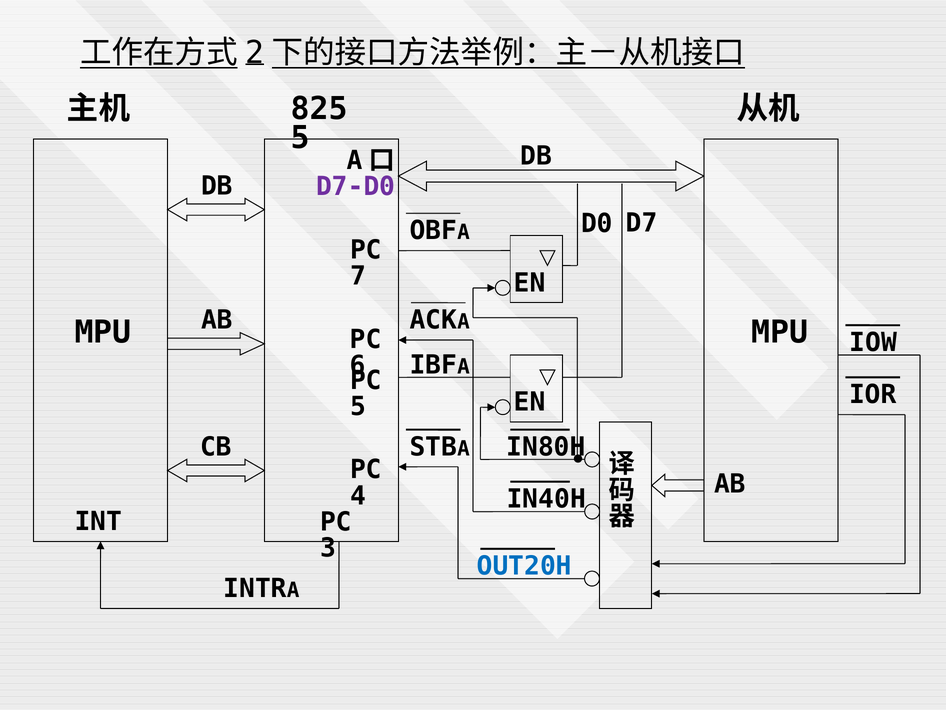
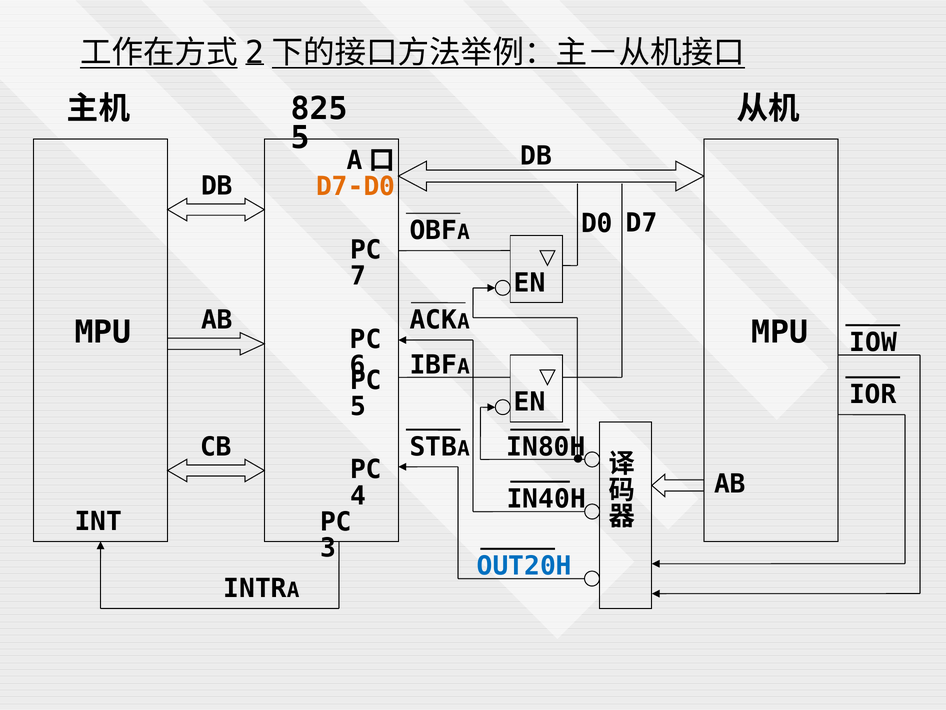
D7-D0 colour: purple -> orange
